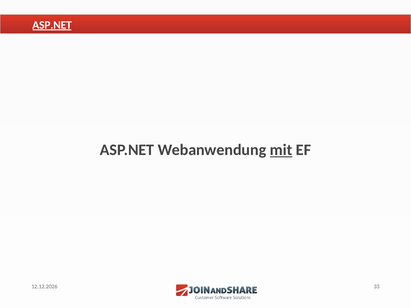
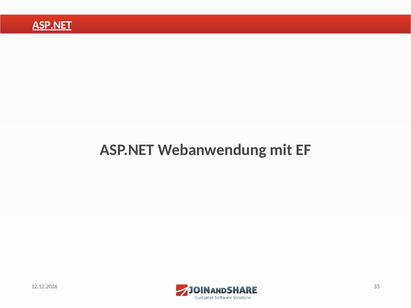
mit underline: present -> none
